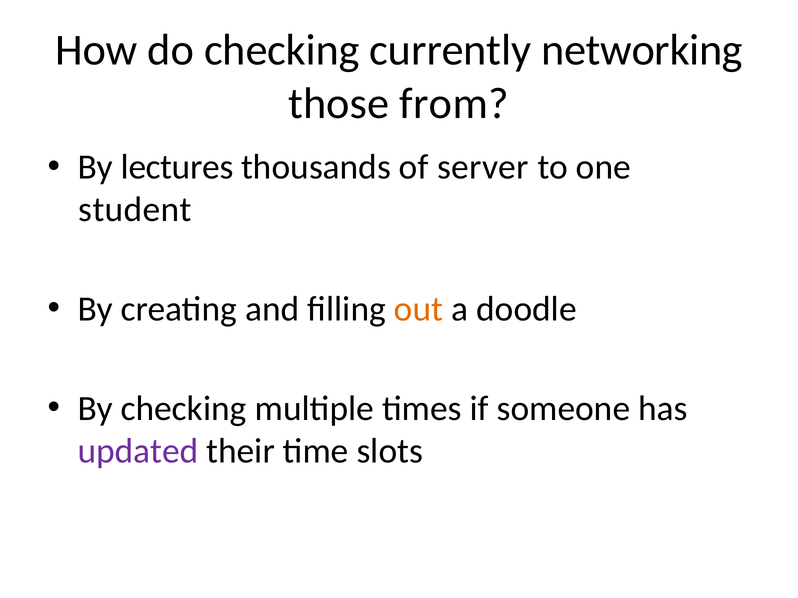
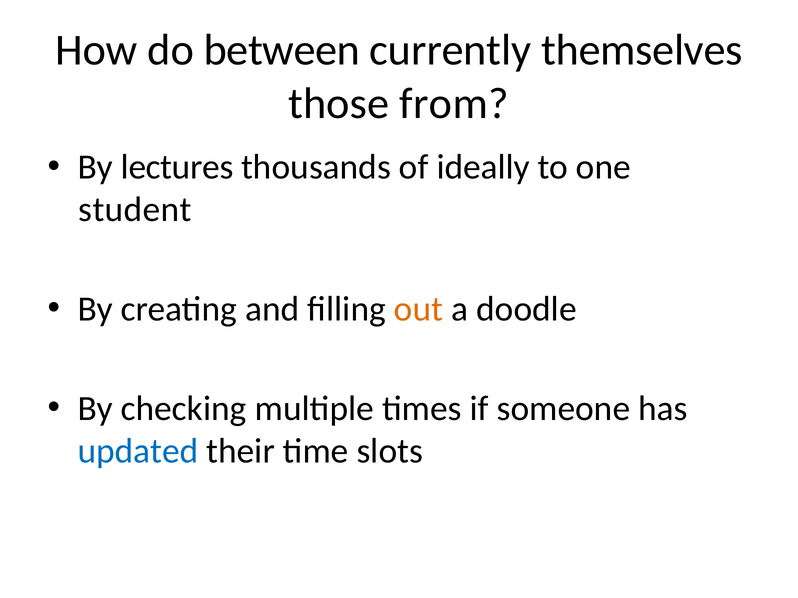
do checking: checking -> between
networking: networking -> themselves
server: server -> ideally
updated colour: purple -> blue
